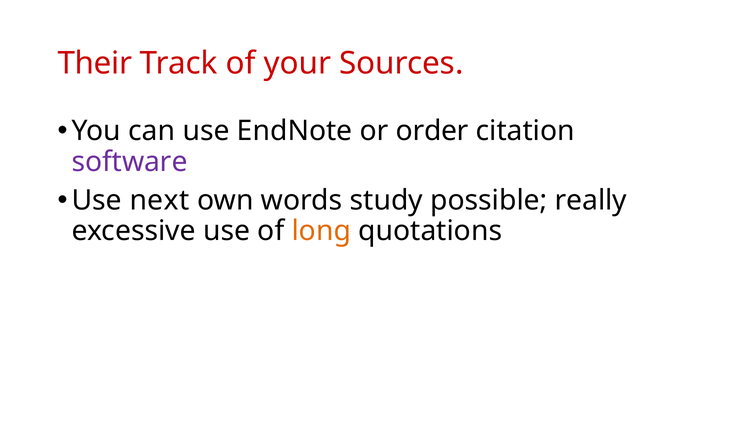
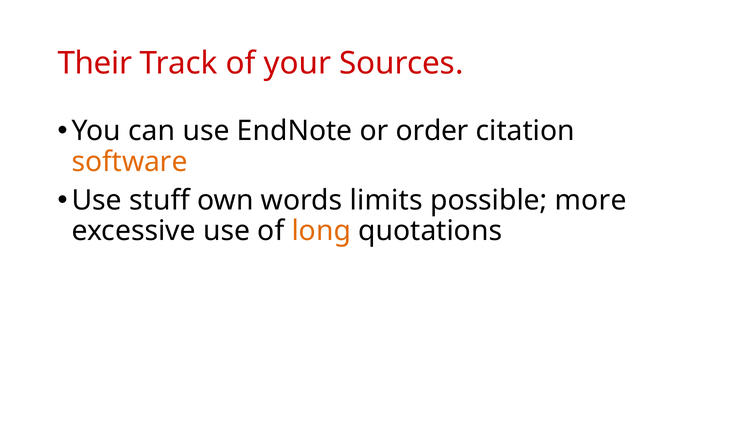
software colour: purple -> orange
next: next -> stuff
study: study -> limits
really: really -> more
